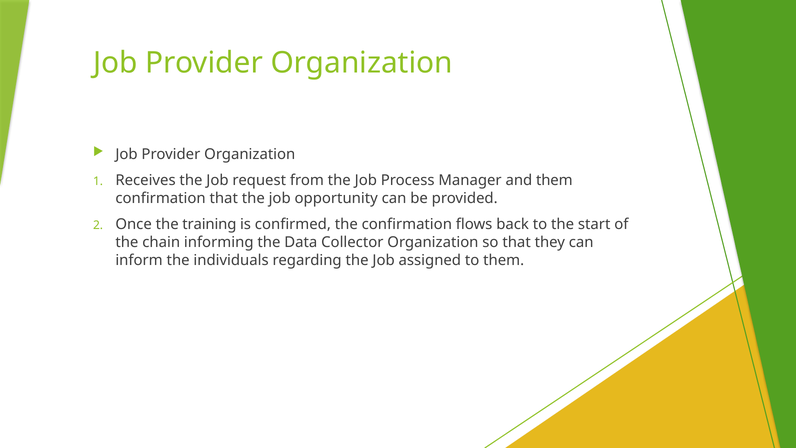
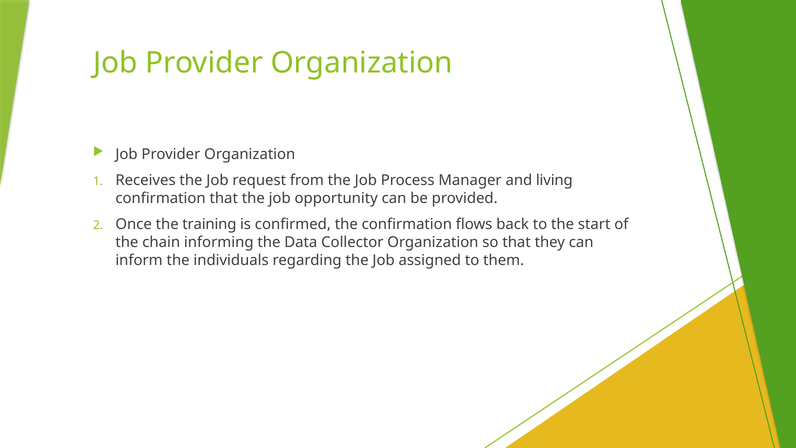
and them: them -> living
